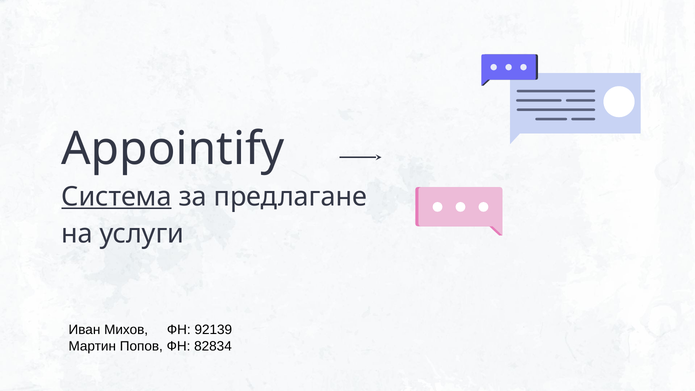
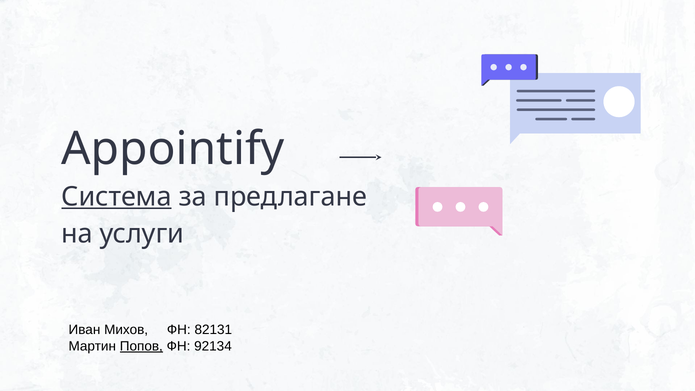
92139: 92139 -> 82131
Попов underline: none -> present
82834: 82834 -> 92134
